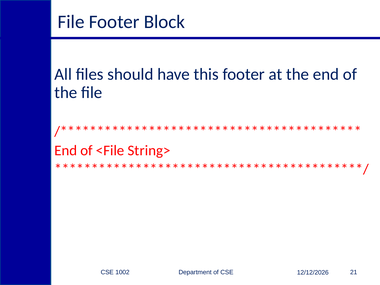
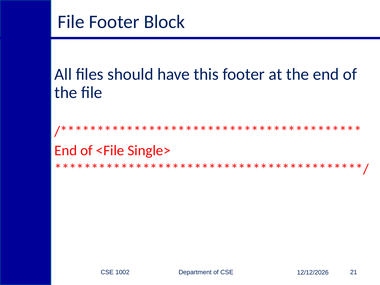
String>: String> -> Single>
